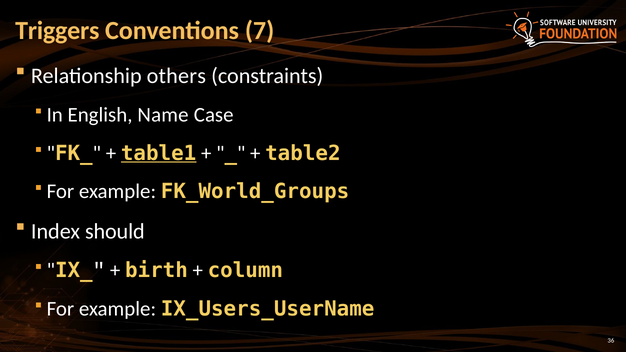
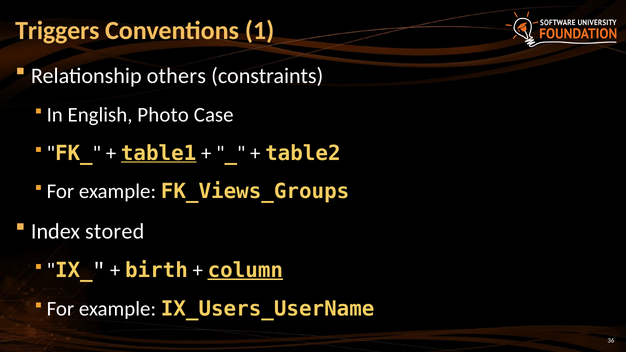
7: 7 -> 1
Name: Name -> Photo
FK_World_Groups: FK_World_Groups -> FK_Views_Groups
should: should -> stored
column underline: none -> present
